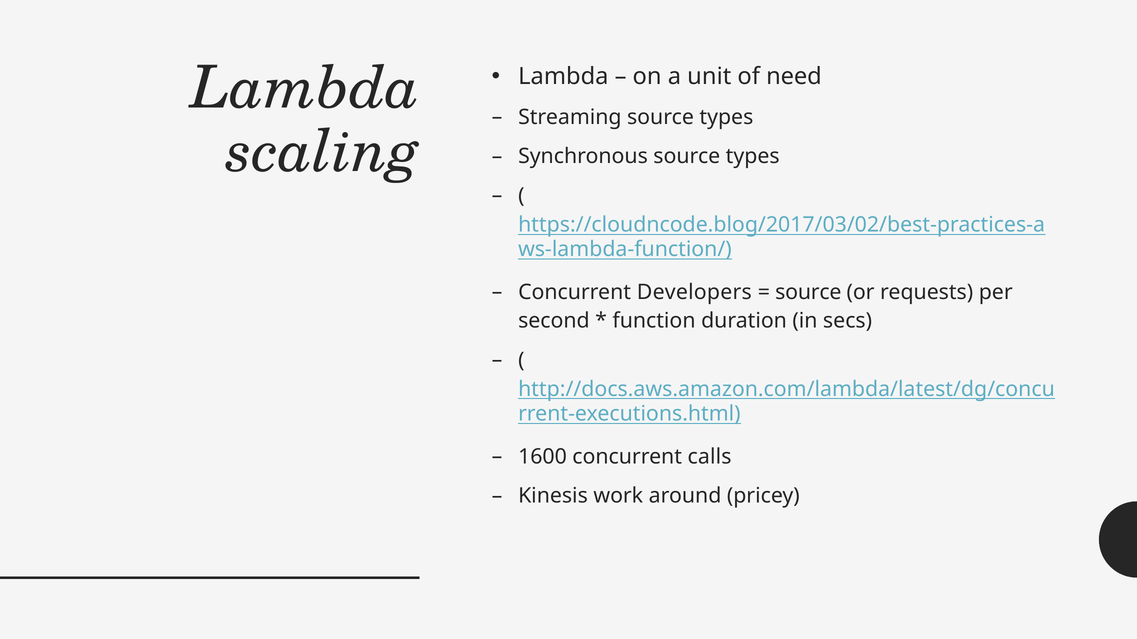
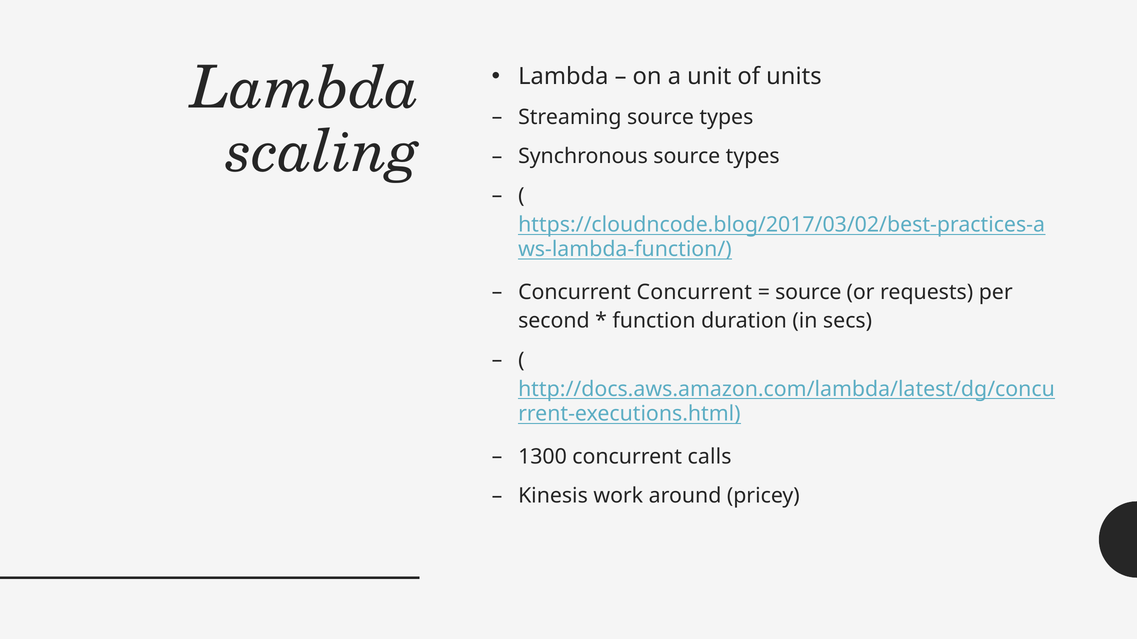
need: need -> units
Concurrent Developers: Developers -> Concurrent
1600: 1600 -> 1300
